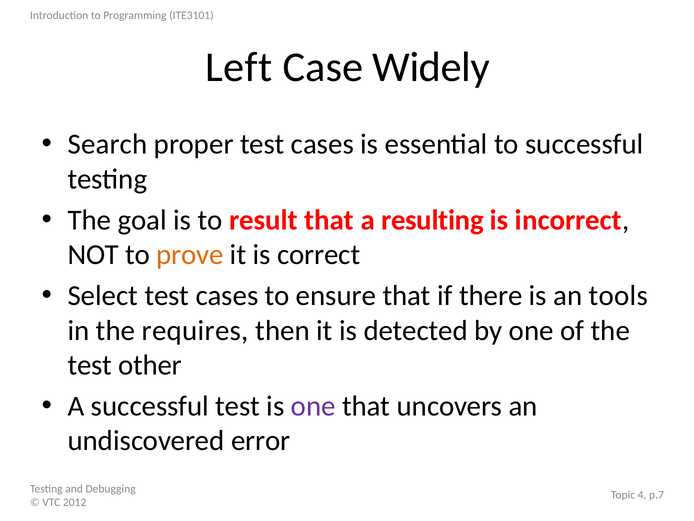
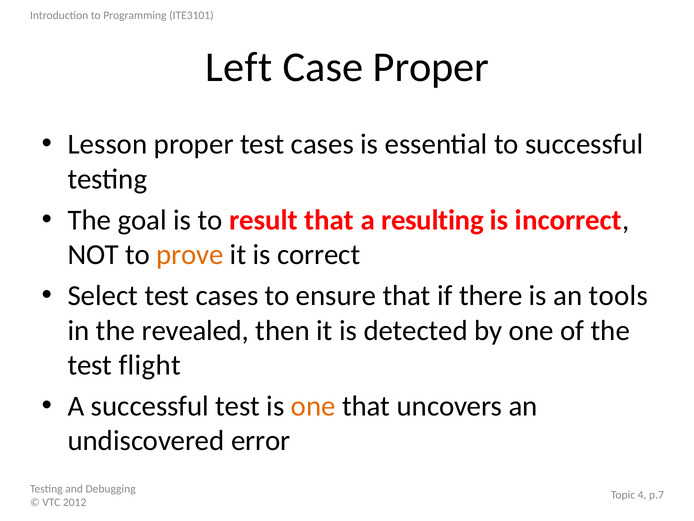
Case Widely: Widely -> Proper
Search: Search -> Lesson
requires: requires -> revealed
other: other -> flight
one at (313, 406) colour: purple -> orange
